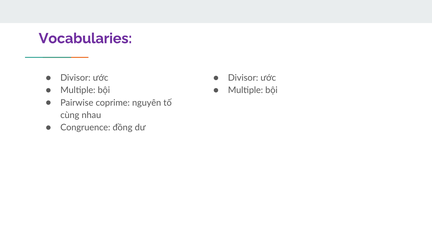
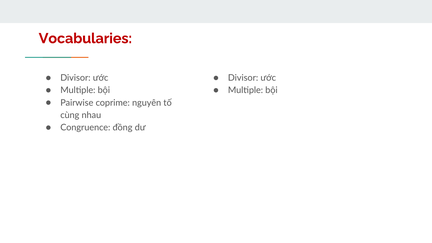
Vocabularies colour: purple -> red
